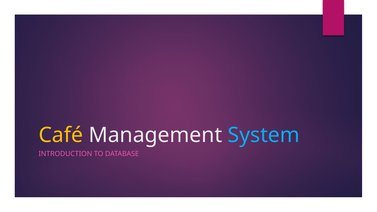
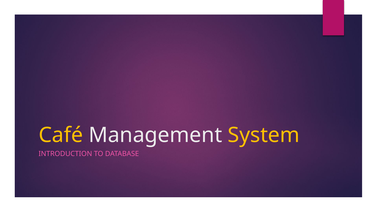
System colour: light blue -> yellow
